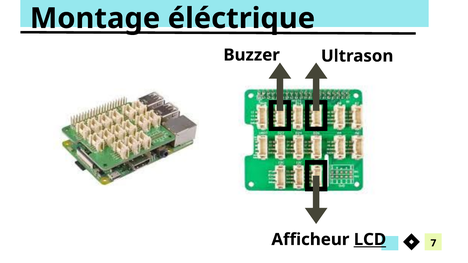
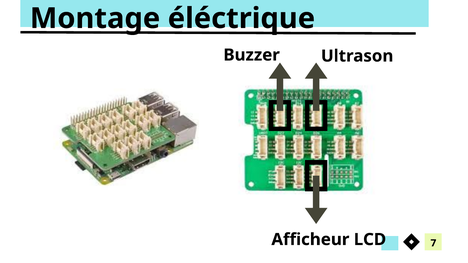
LCD underline: present -> none
